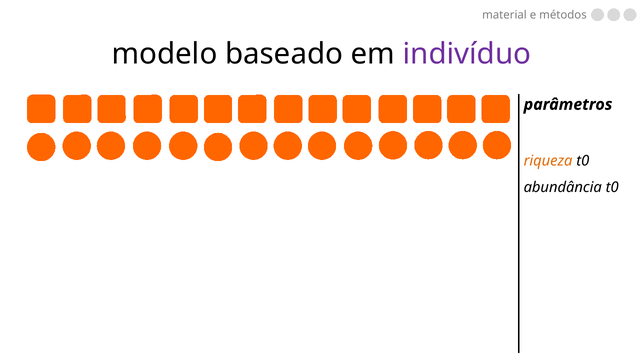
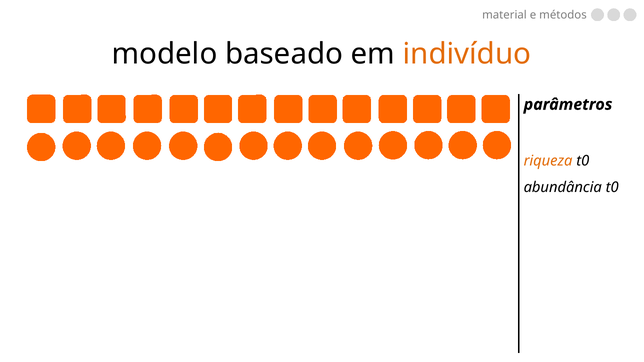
indivíduo colour: purple -> orange
